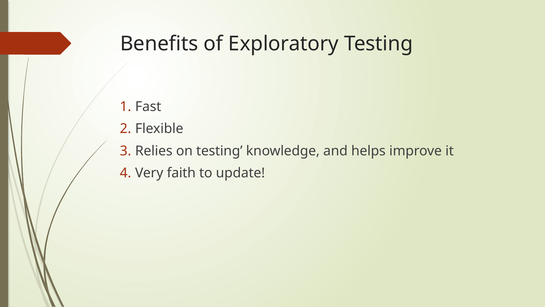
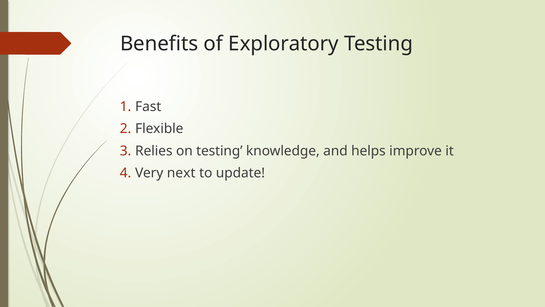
faith: faith -> next
